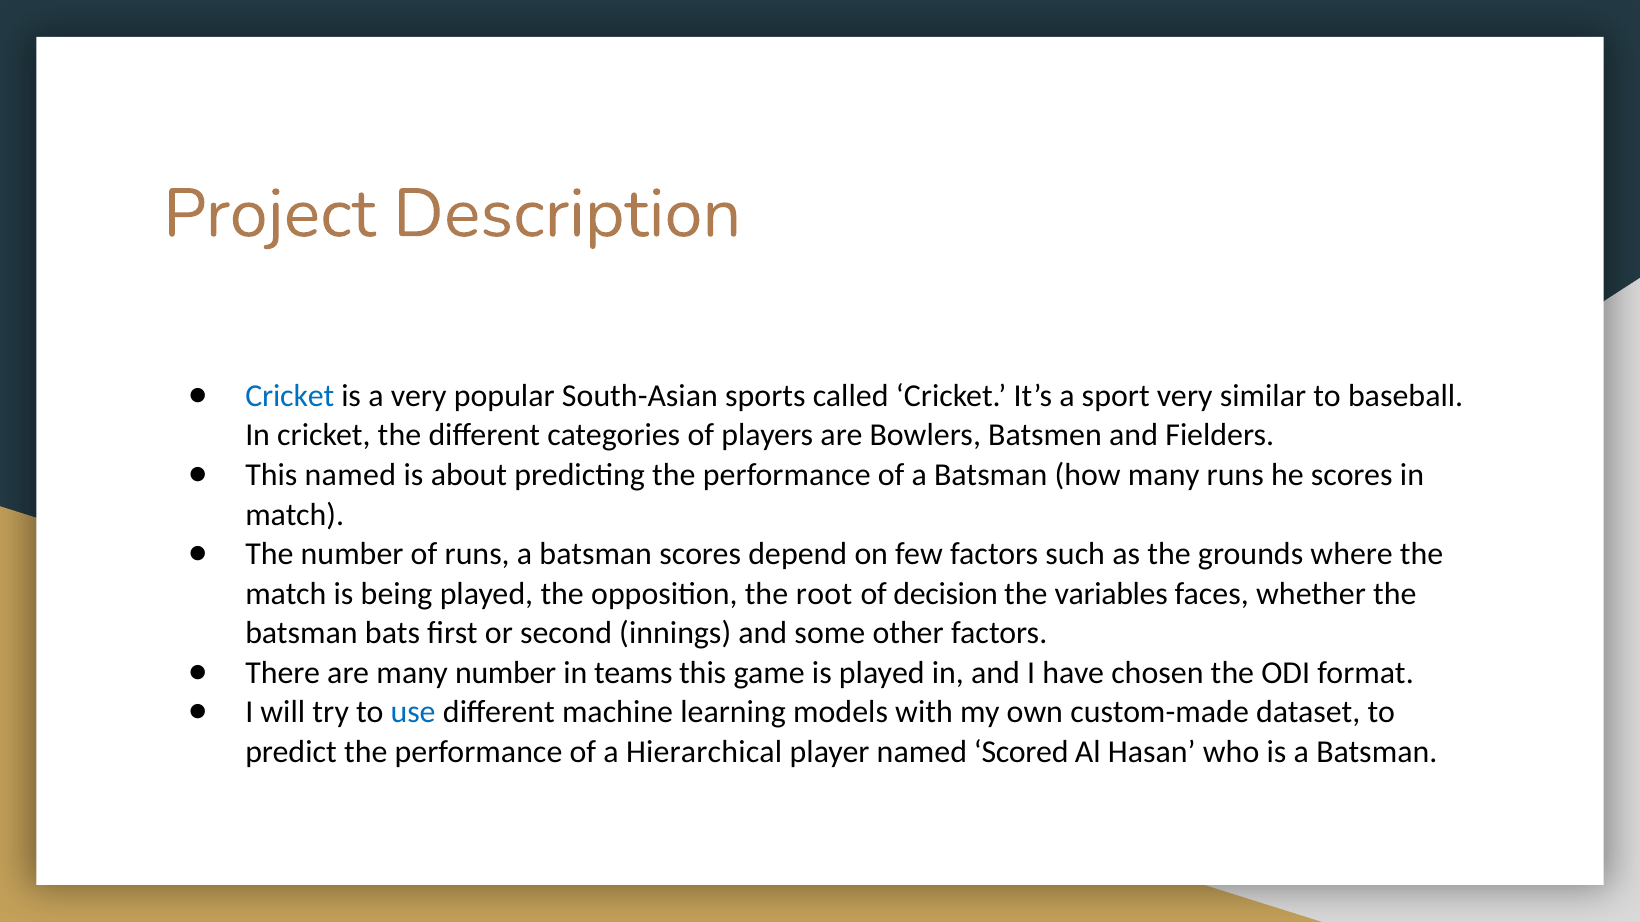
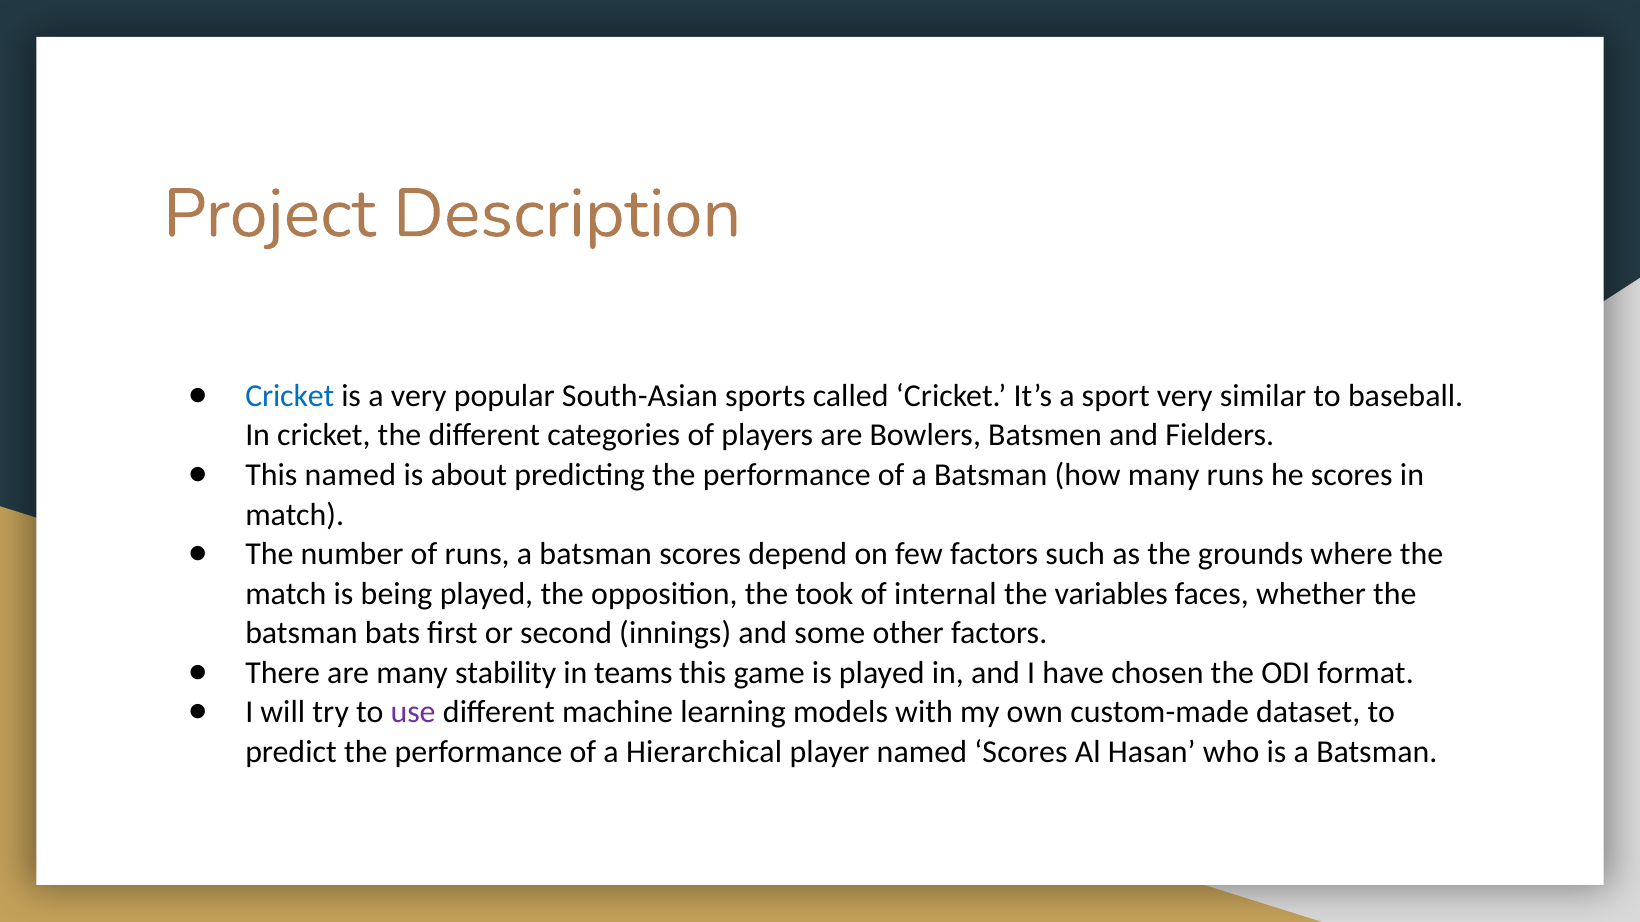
root: root -> took
decision: decision -> internal
many number: number -> stability
use colour: blue -> purple
named Scored: Scored -> Scores
